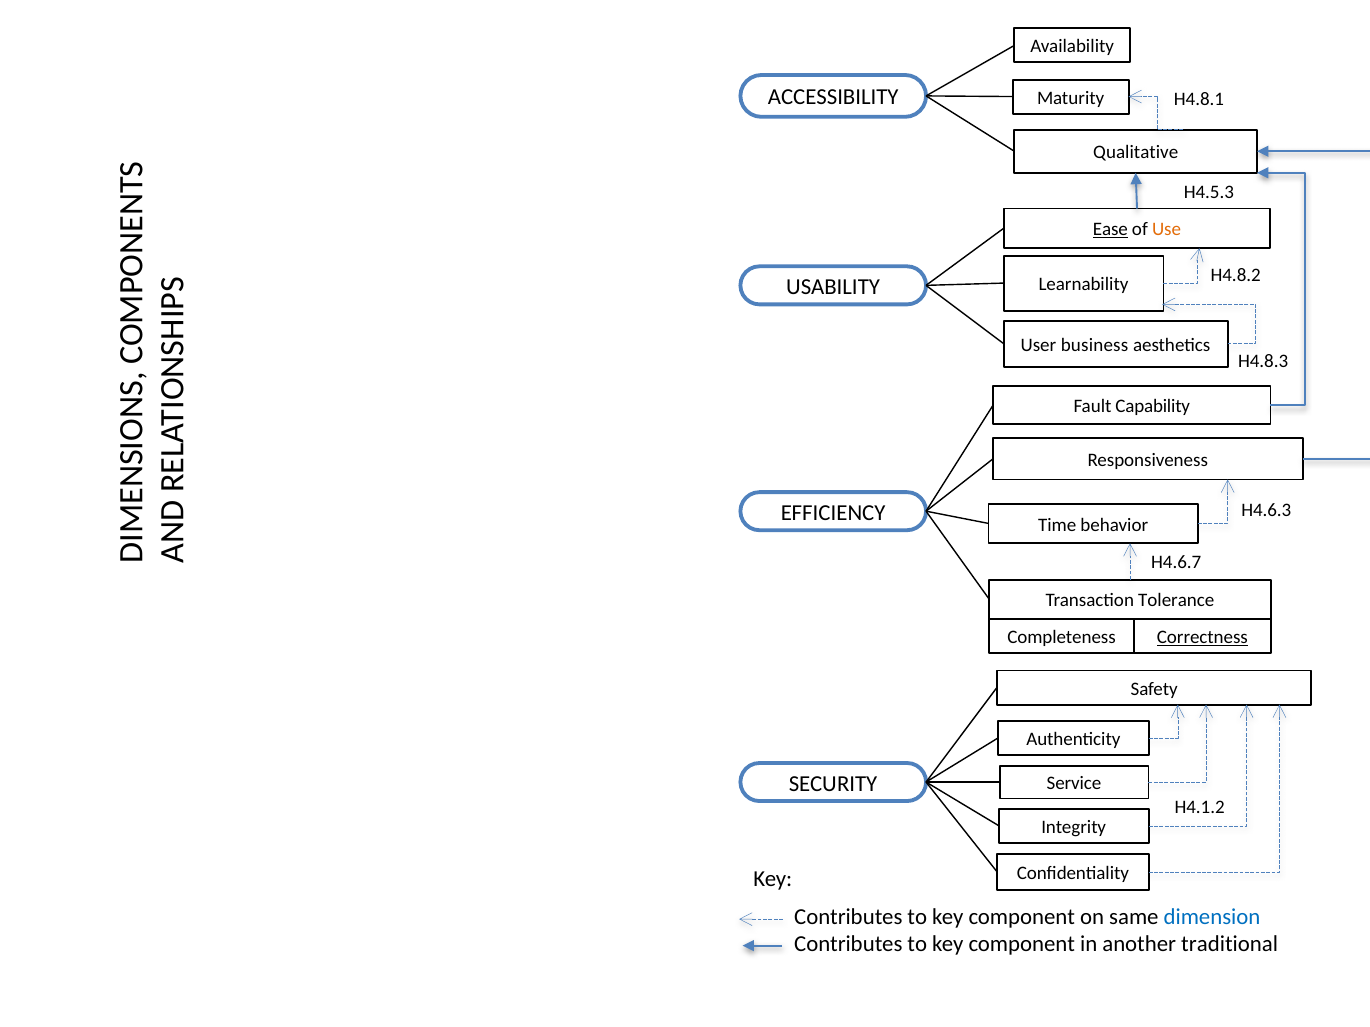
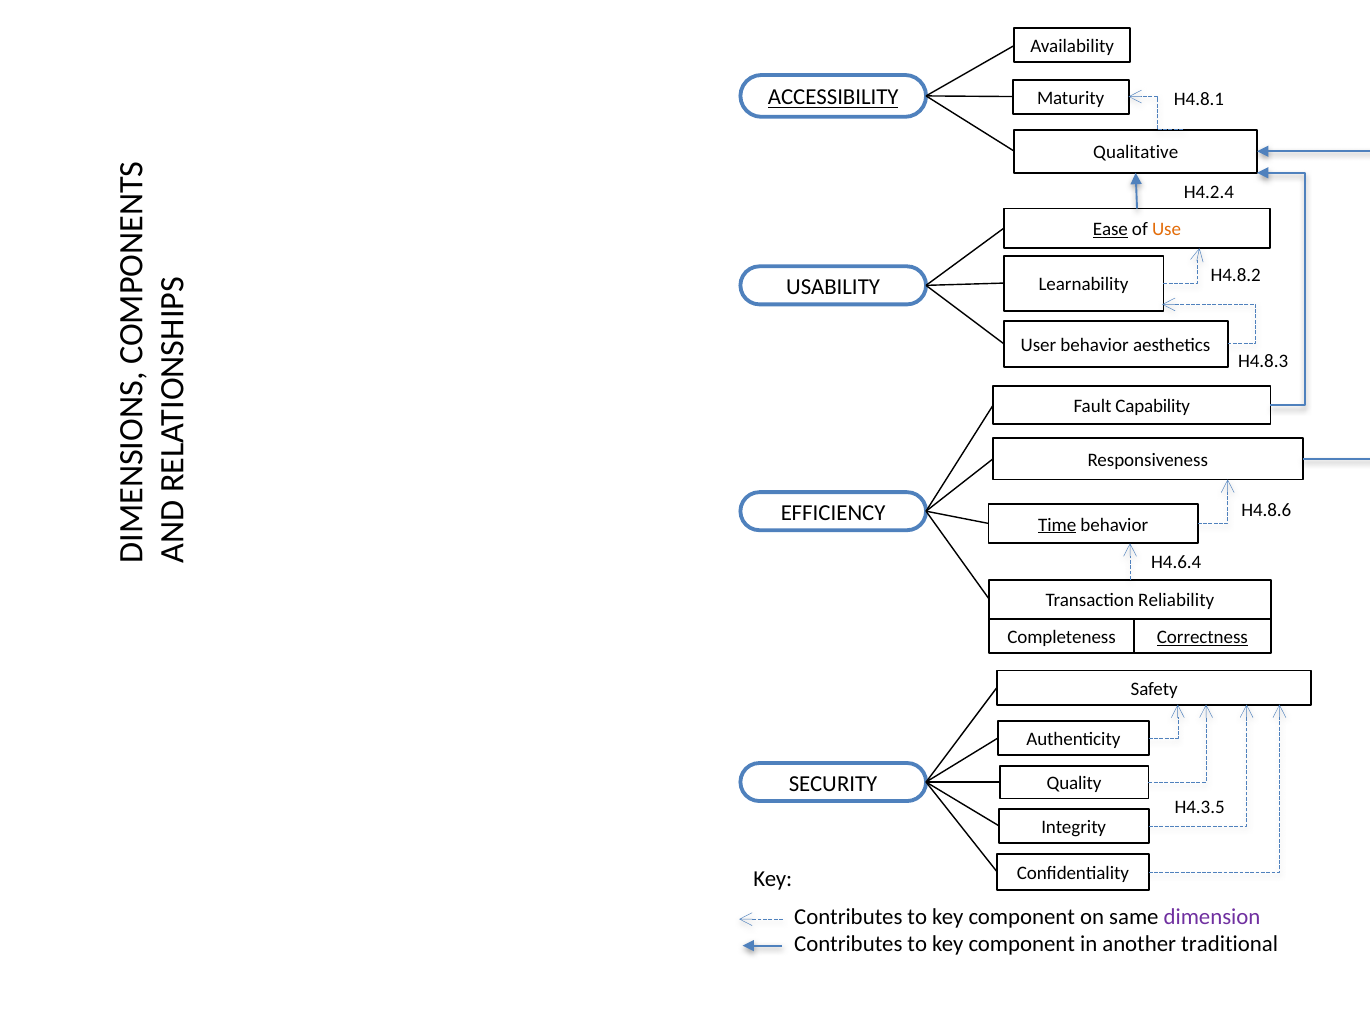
ACCESSIBILITY underline: none -> present
H4.5.3: H4.5.3 -> H4.2.4
User business: business -> behavior
H4.6.3: H4.6.3 -> H4.8.6
Time underline: none -> present
H4.6.7: H4.6.7 -> H4.6.4
Tolerance: Tolerance -> Reliability
Service: Service -> Quality
H4.1.2: H4.1.2 -> H4.3.5
dimension colour: blue -> purple
